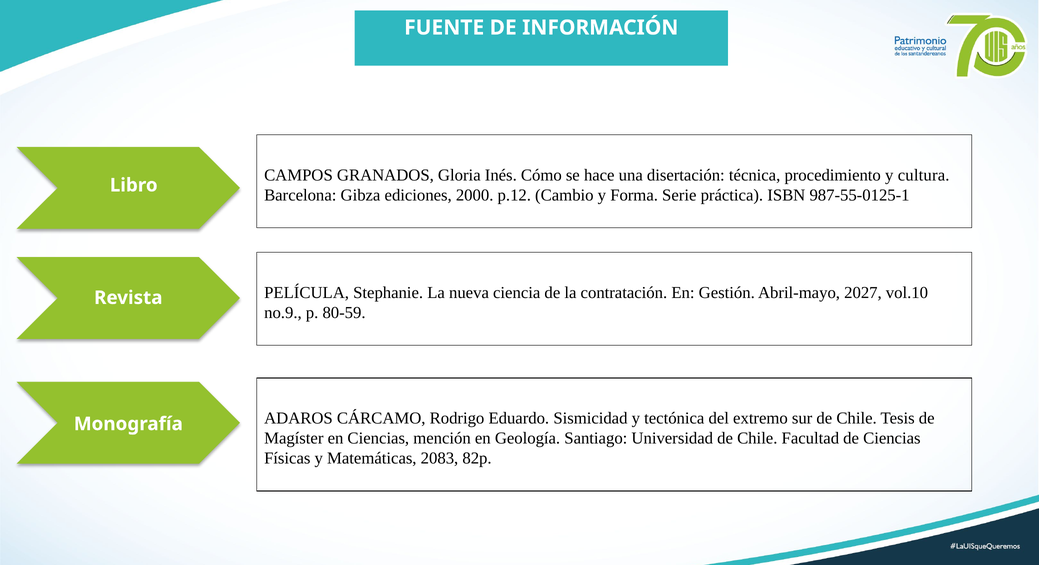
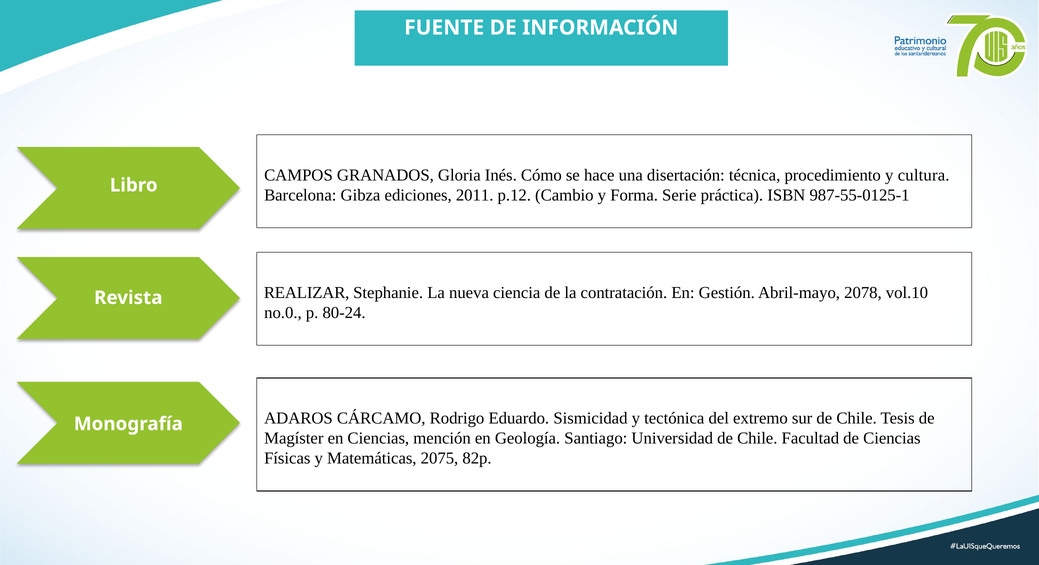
2000: 2000 -> 2011
PELÍCULA: PELÍCULA -> REALIZAR
2027: 2027 -> 2078
no.9: no.9 -> no.0
80-59: 80-59 -> 80-24
2083: 2083 -> 2075
